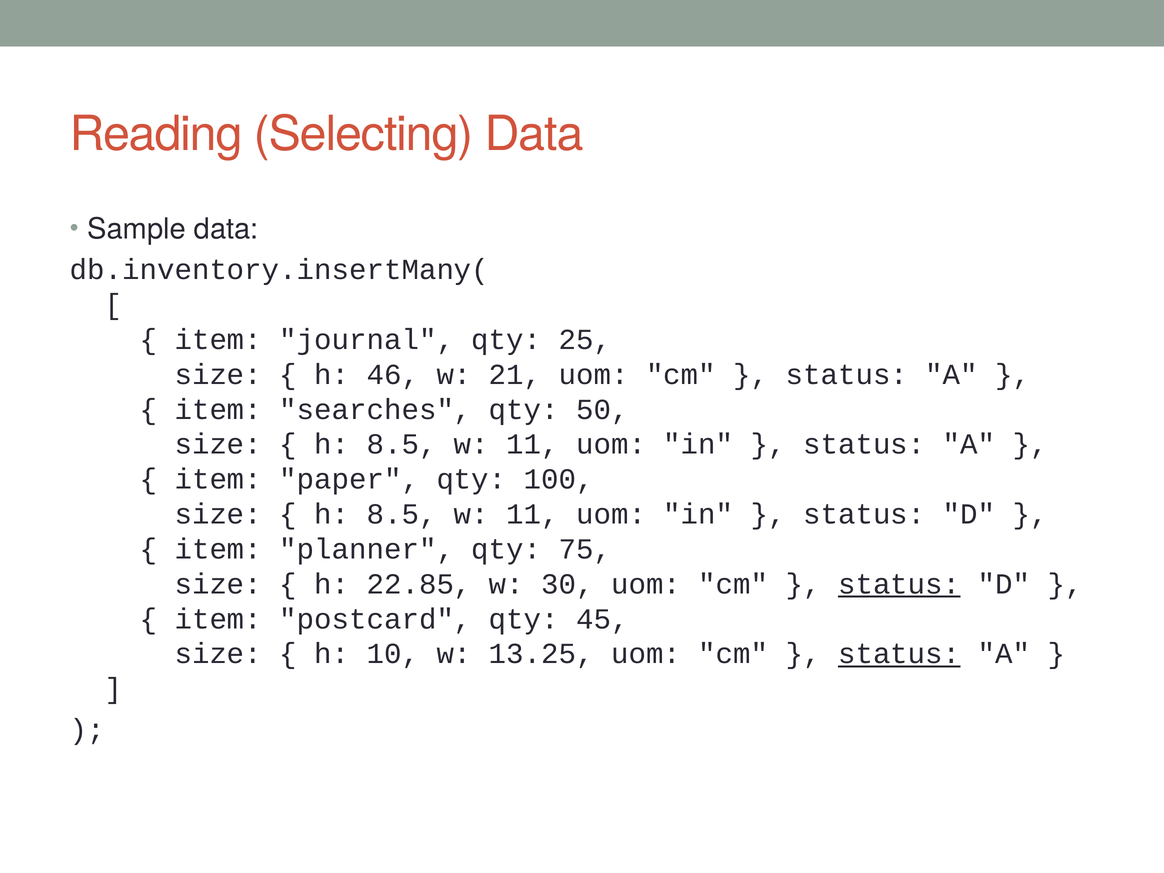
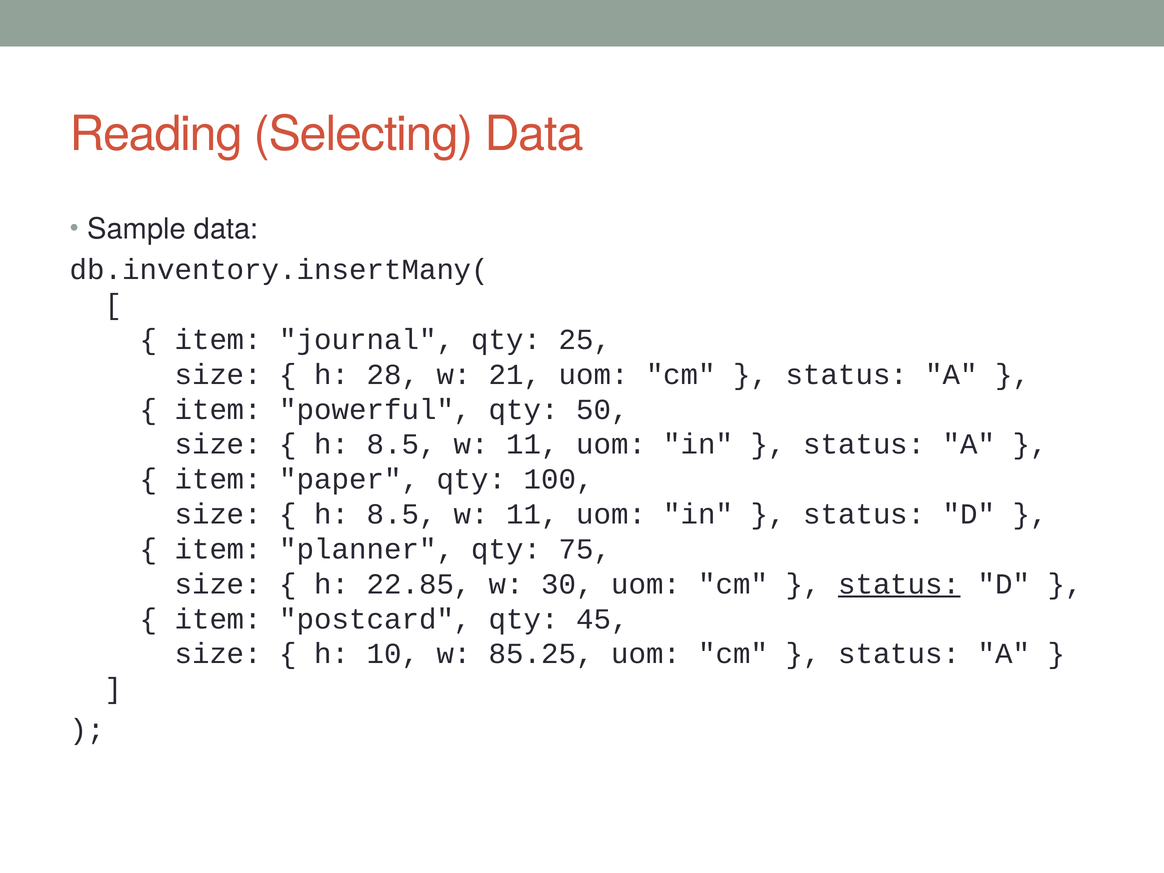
46: 46 -> 28
searches: searches -> powerful
13.25: 13.25 -> 85.25
status at (899, 654) underline: present -> none
